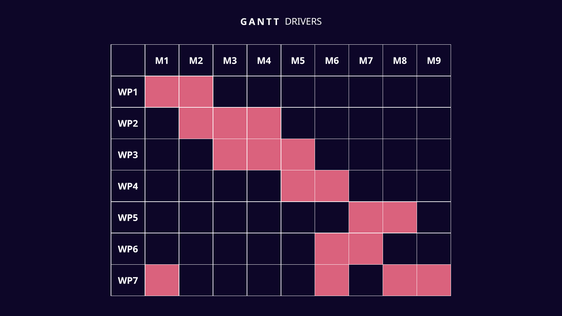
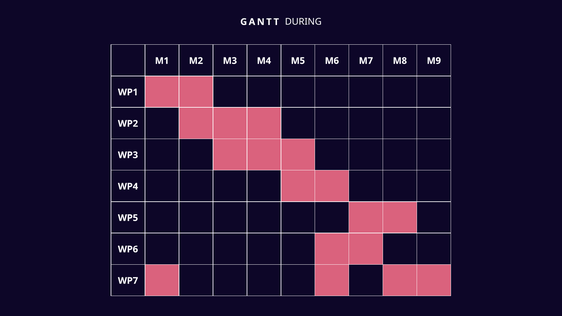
DRIVERS: DRIVERS -> DURING
